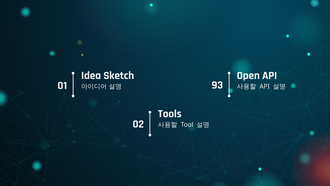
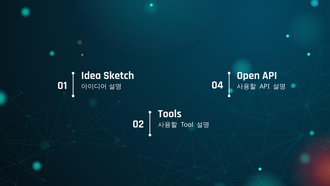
93: 93 -> 04
